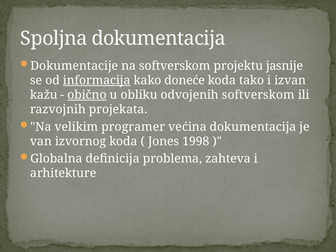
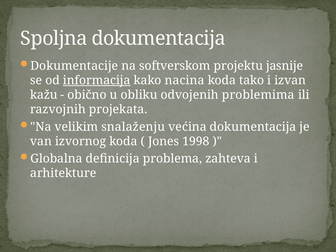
doneće: doneće -> nacina
obično underline: present -> none
odvojenih softverskom: softverskom -> problemima
programer: programer -> snalaženju
